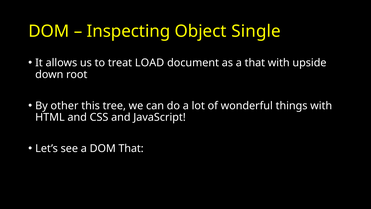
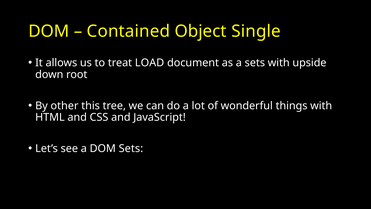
Inspecting: Inspecting -> Contained
a that: that -> sets
DOM That: That -> Sets
